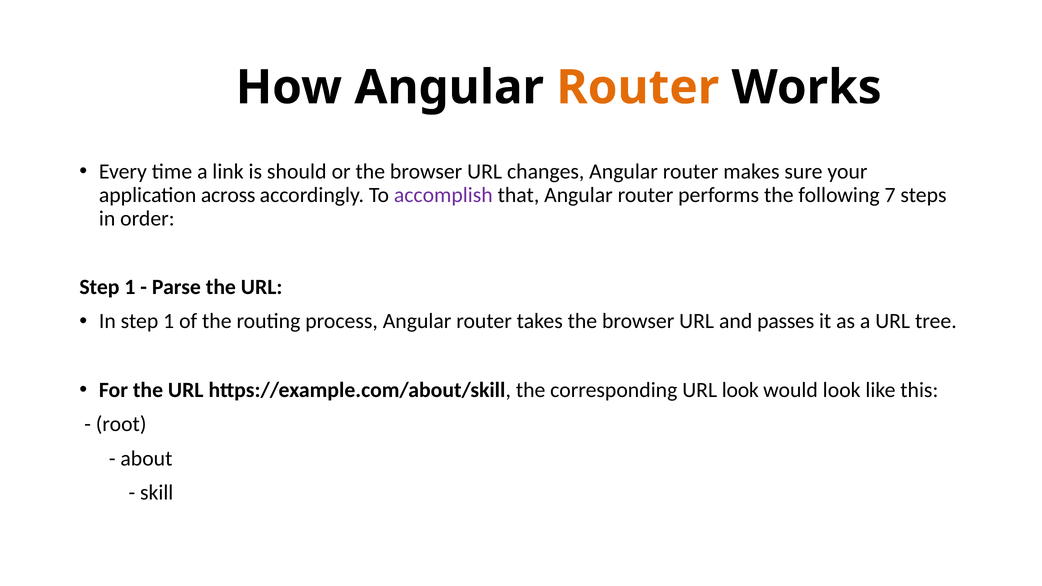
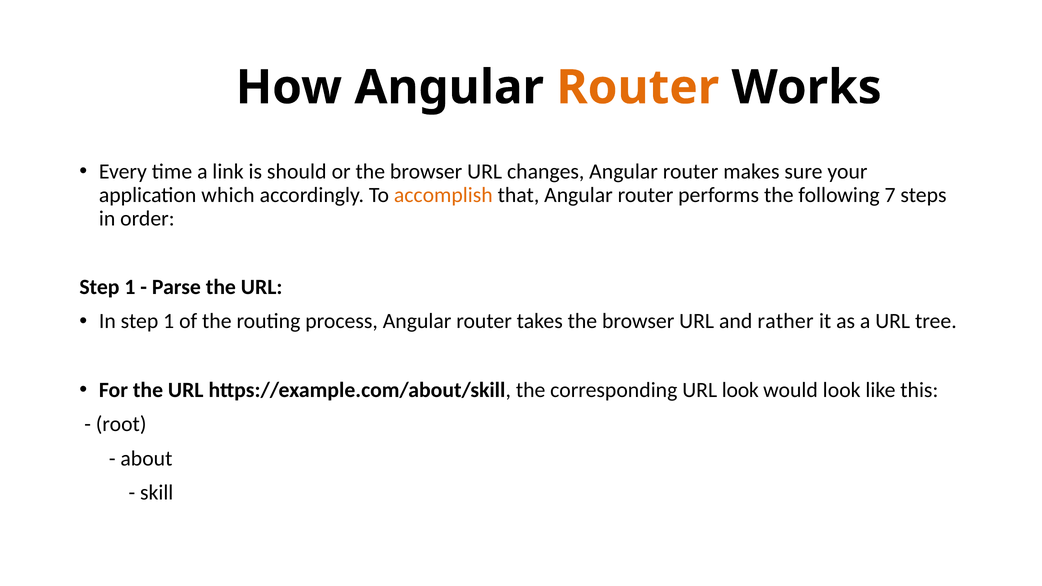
across: across -> which
accomplish colour: purple -> orange
passes: passes -> rather
